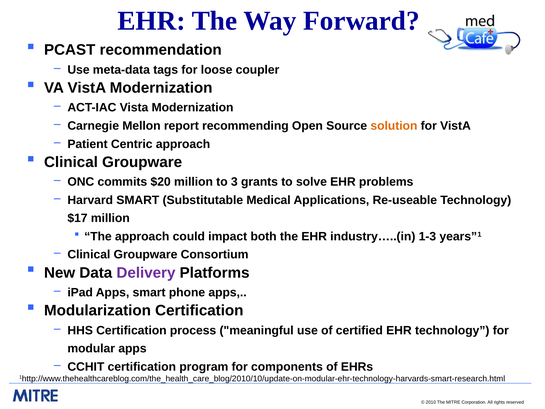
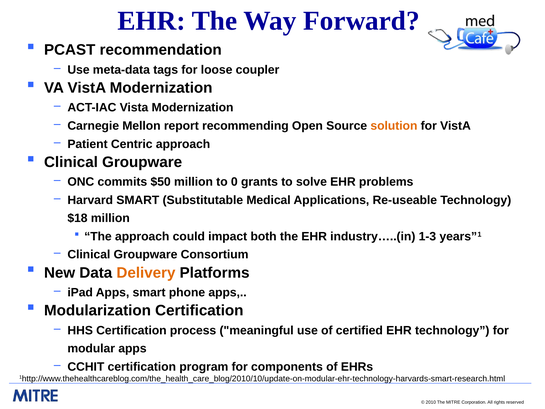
$20: $20 -> $50
3: 3 -> 0
$17: $17 -> $18
Delivery colour: purple -> orange
